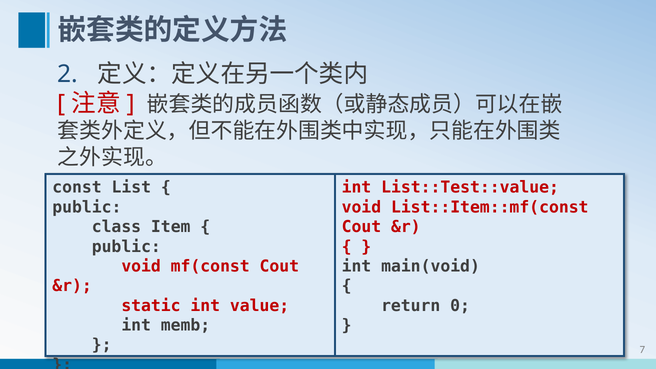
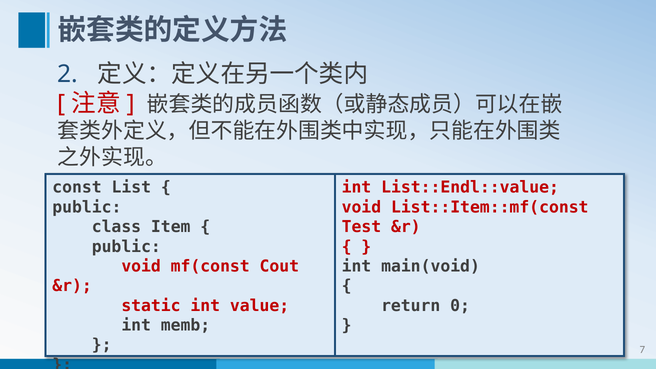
List::Test::value: List::Test::value -> List::Endl::value
Cout at (361, 227): Cout -> Test
